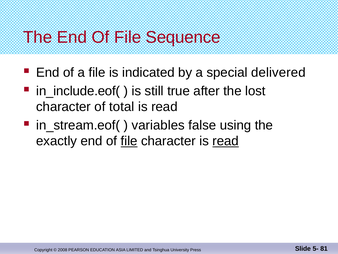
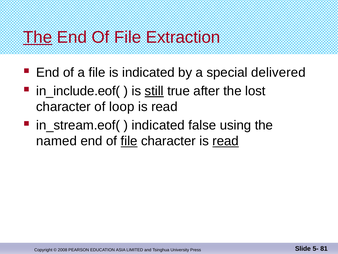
The at (38, 37) underline: none -> present
Sequence: Sequence -> Extraction
still underline: none -> present
total: total -> loop
variables at (158, 125): variables -> indicated
exactly: exactly -> named
